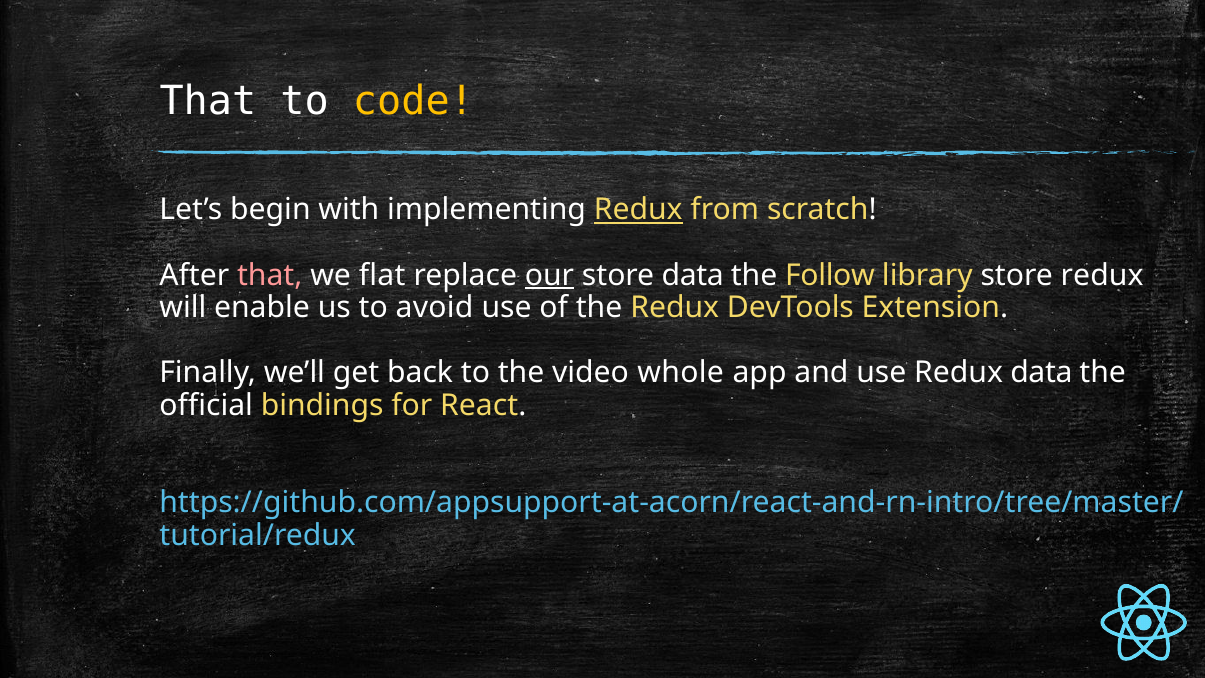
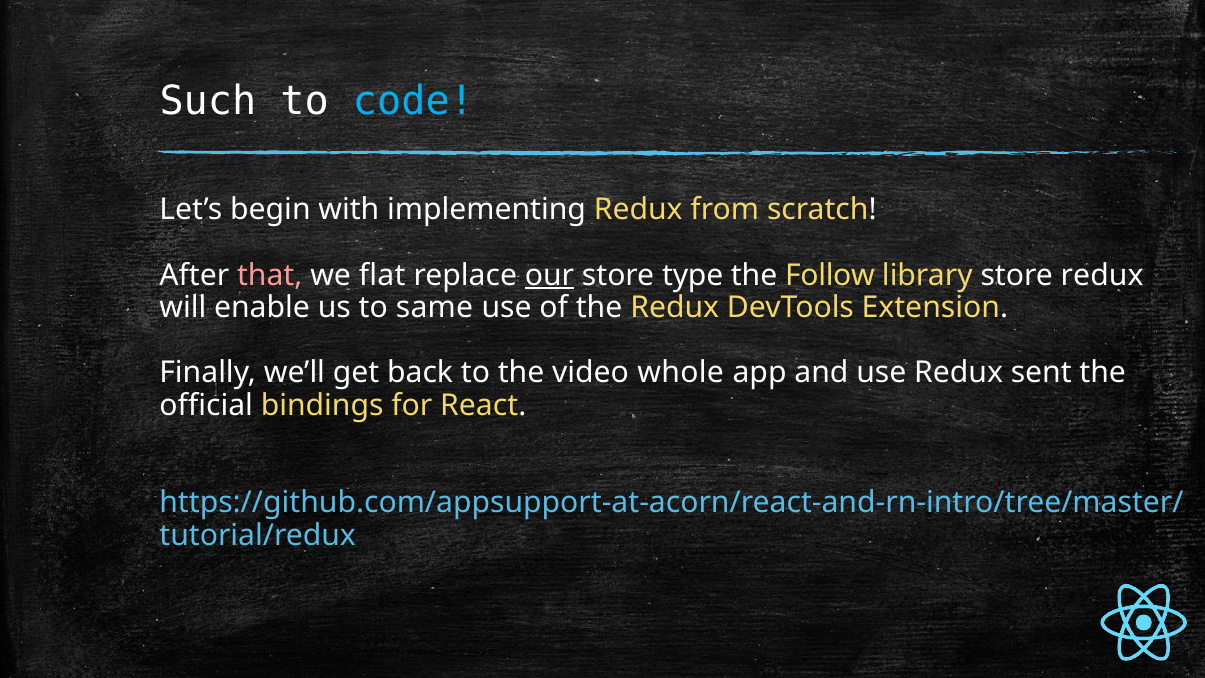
That at (208, 102): That -> Such
code colour: yellow -> light blue
Redux at (638, 210) underline: present -> none
store data: data -> type
avoid: avoid -> same
Redux data: data -> sent
